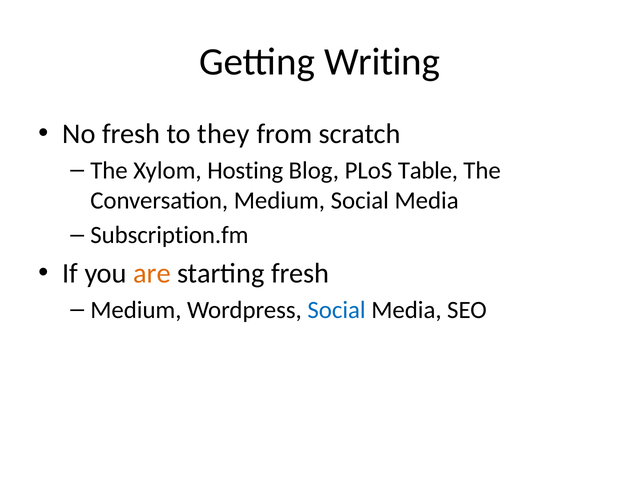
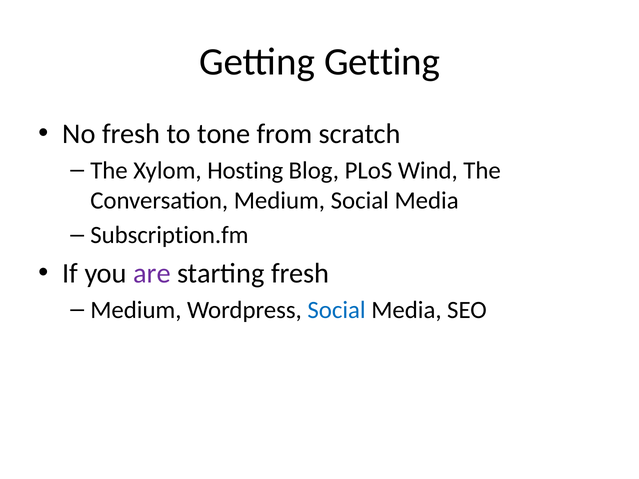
Getting Writing: Writing -> Getting
they: they -> tone
Table: Table -> Wind
are colour: orange -> purple
